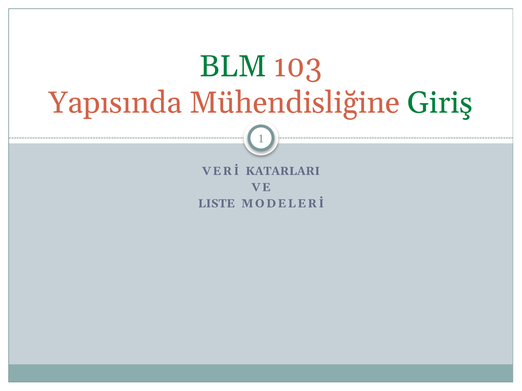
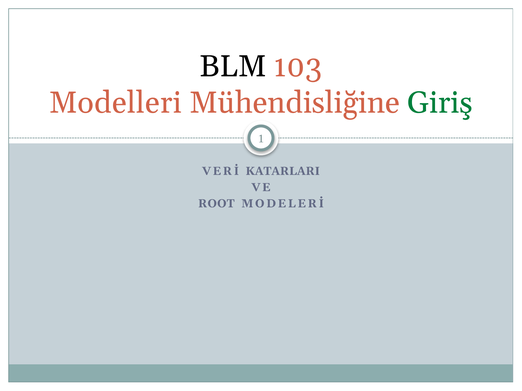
BLM colour: green -> black
Yapısında: Yapısında -> Modelleri
LISTE: LISTE -> ROOT
